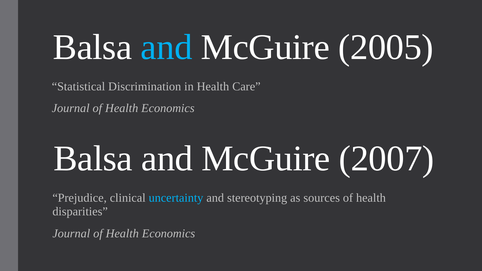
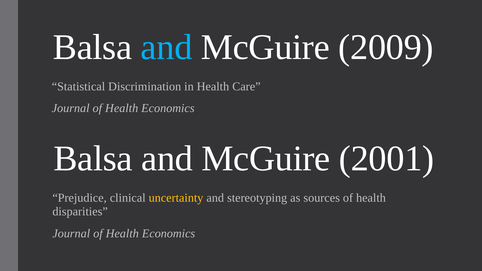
2005: 2005 -> 2009
2007: 2007 -> 2001
uncertainty colour: light blue -> yellow
